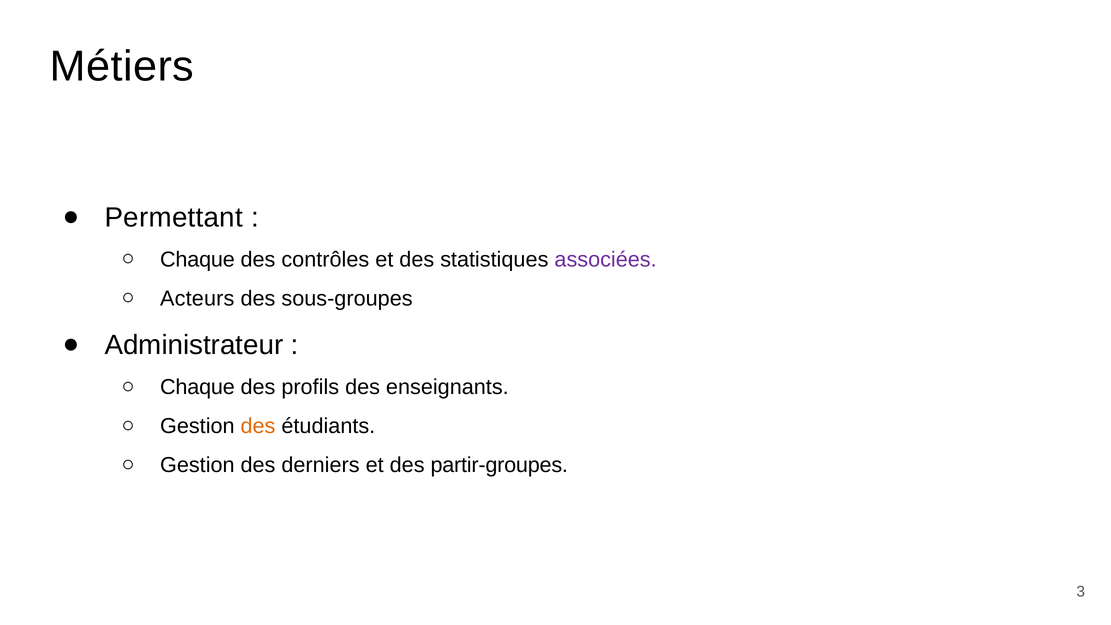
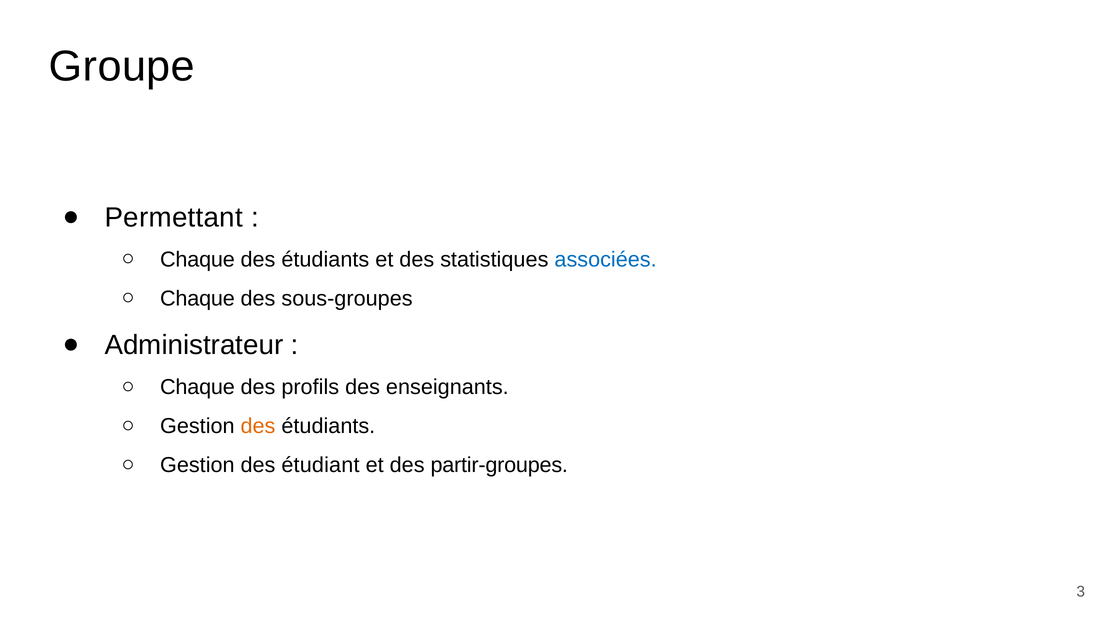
Métiers: Métiers -> Groupe
contrôles at (325, 259): contrôles -> étudiants
associées colour: purple -> blue
Acteurs at (197, 298): Acteurs -> Chaque
derniers: derniers -> étudiant
